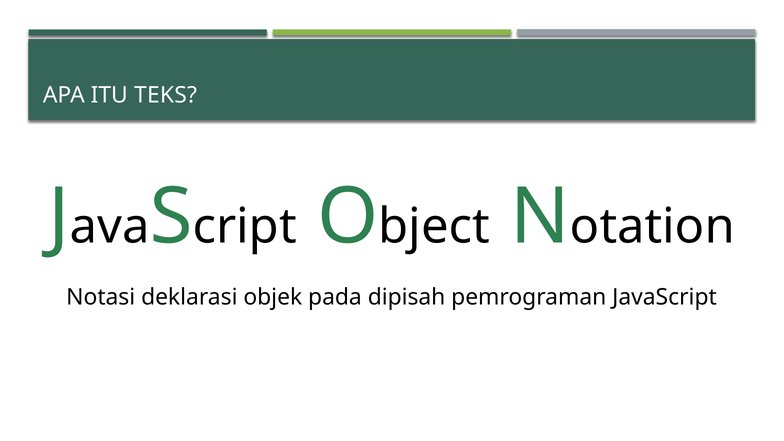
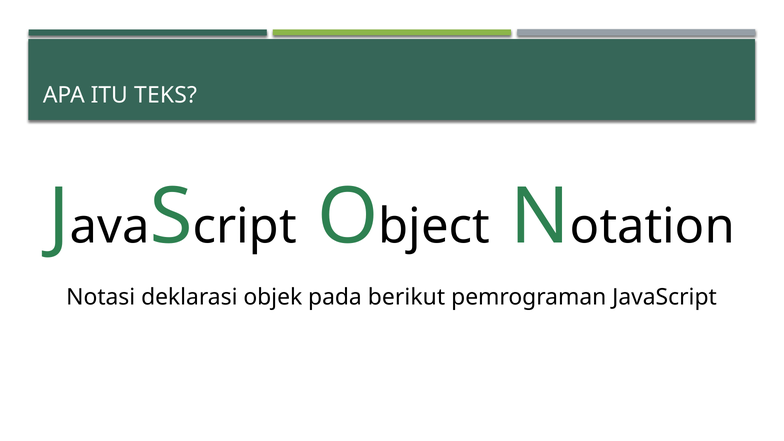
dipisah: dipisah -> berikut
